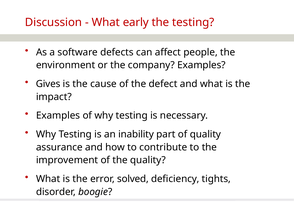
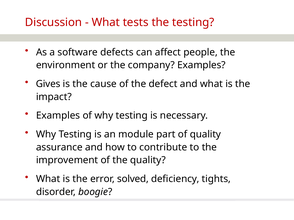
early: early -> tests
inability: inability -> module
